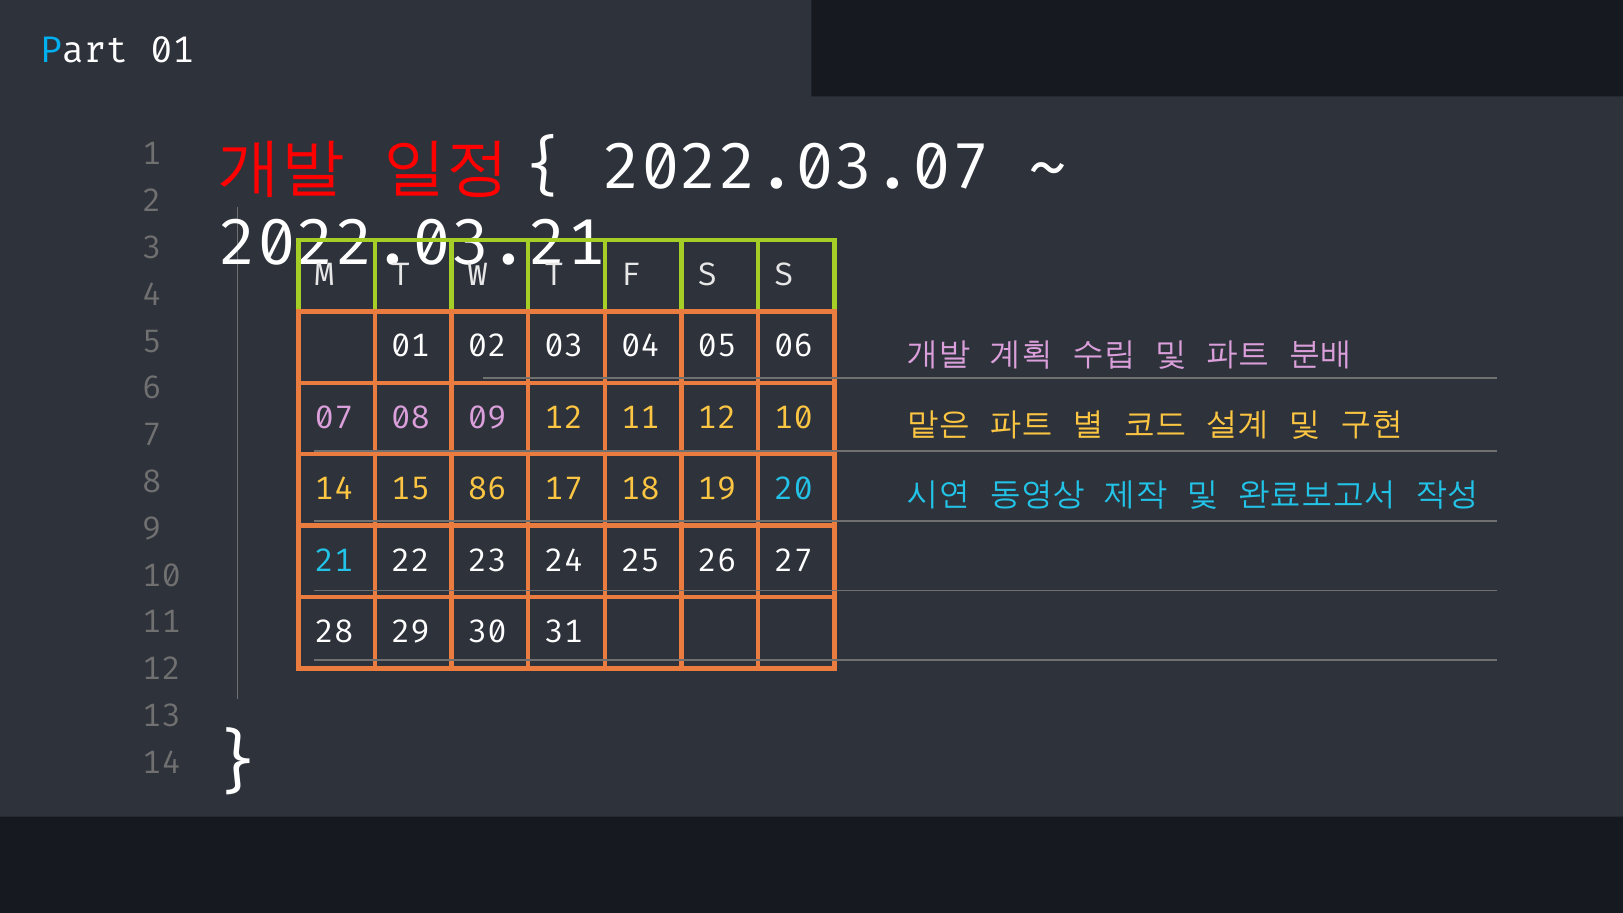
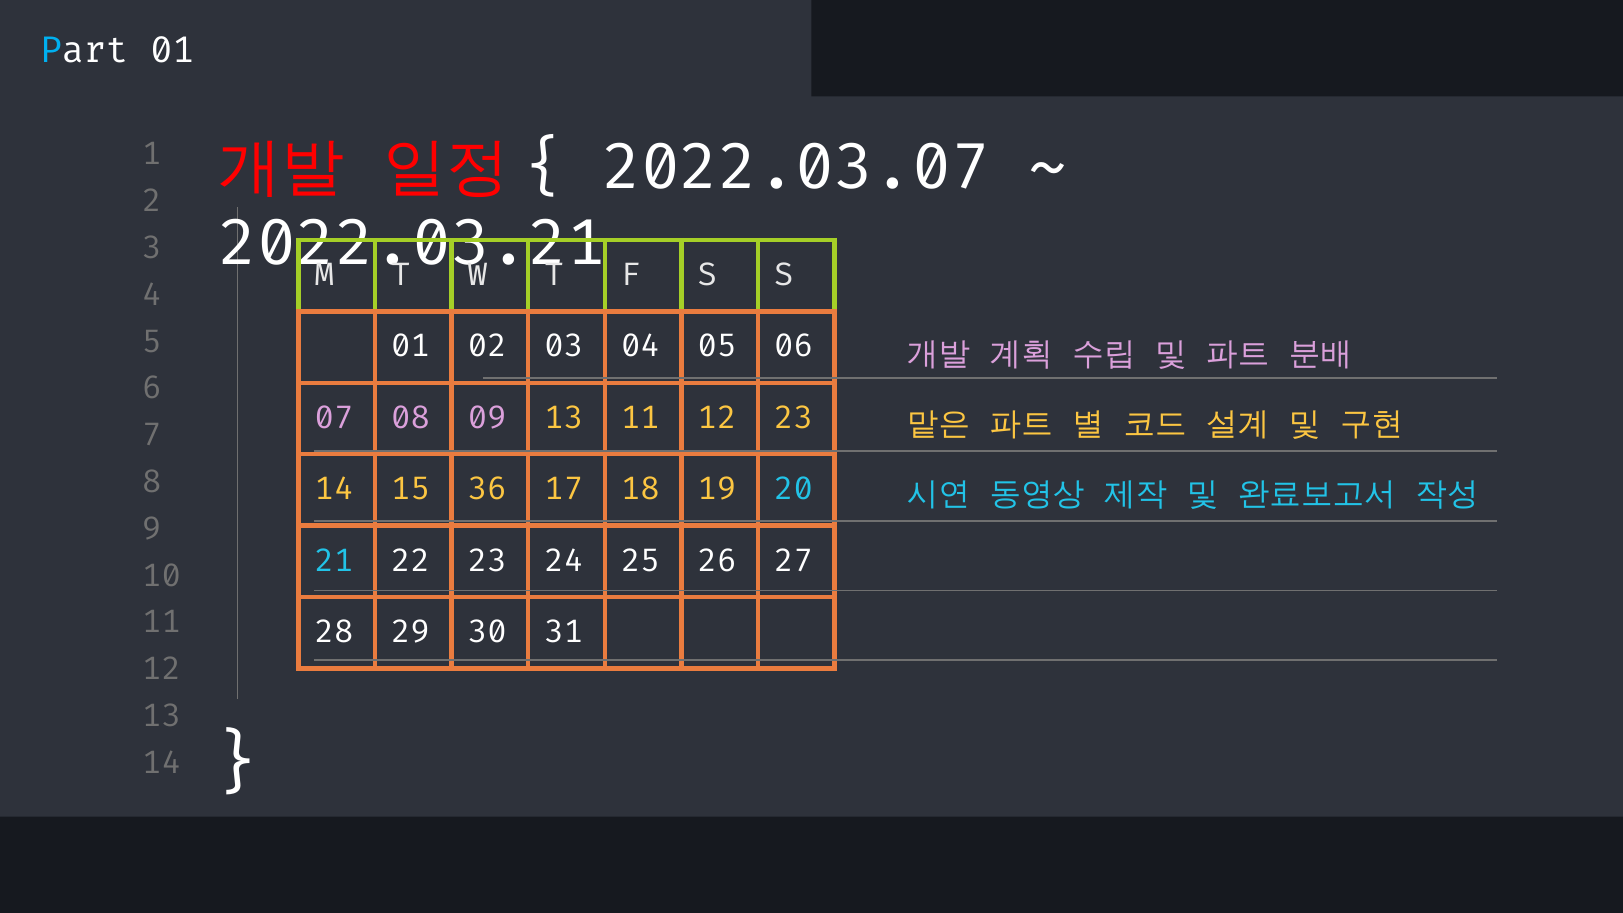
09 12: 12 -> 13
12 10: 10 -> 23
86: 86 -> 36
